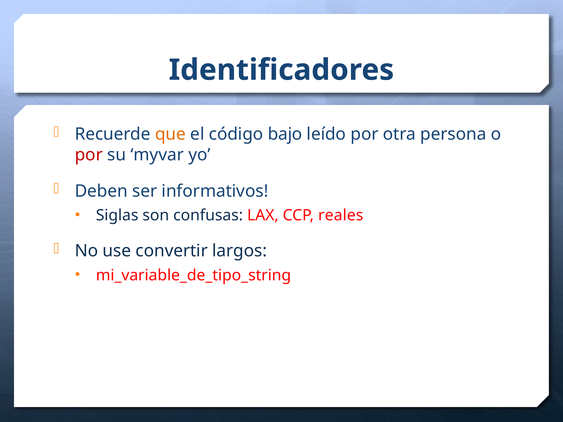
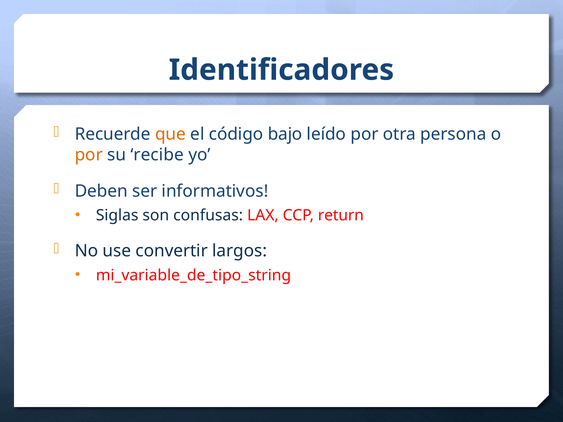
por at (89, 155) colour: red -> orange
myvar: myvar -> recibe
reales: reales -> return
